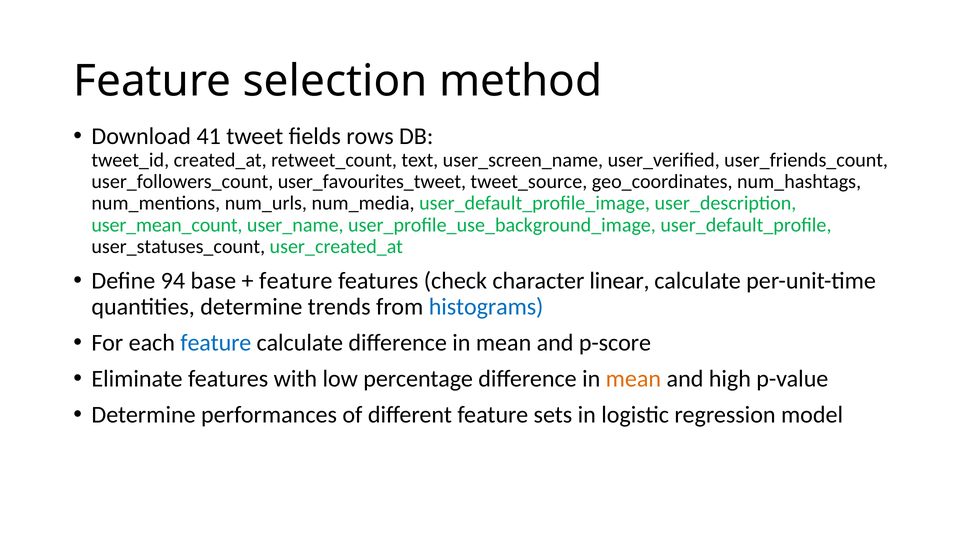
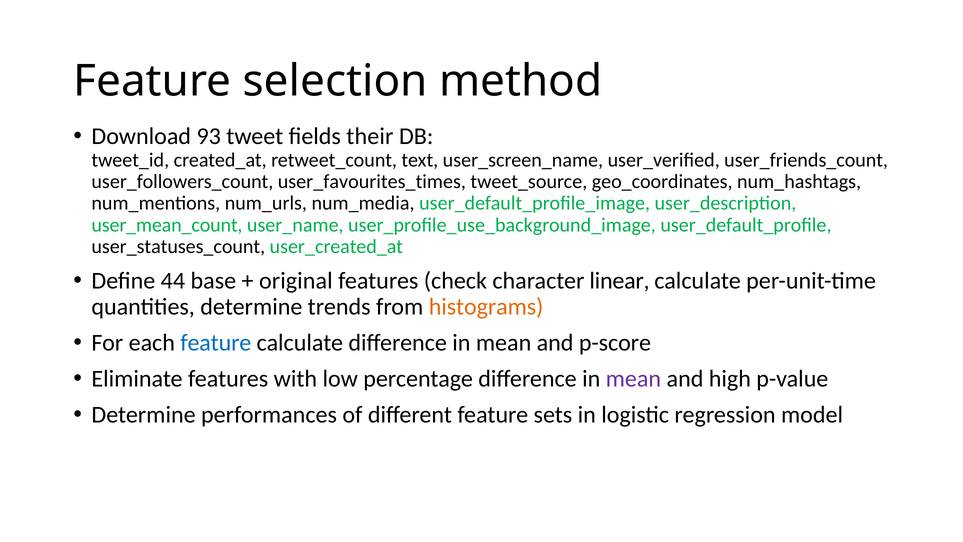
41: 41 -> 93
rows: rows -> their
user_favourites_tweet: user_favourites_tweet -> user_favourites_times
94: 94 -> 44
feature at (296, 280): feature -> original
histograms colour: blue -> orange
mean at (633, 379) colour: orange -> purple
